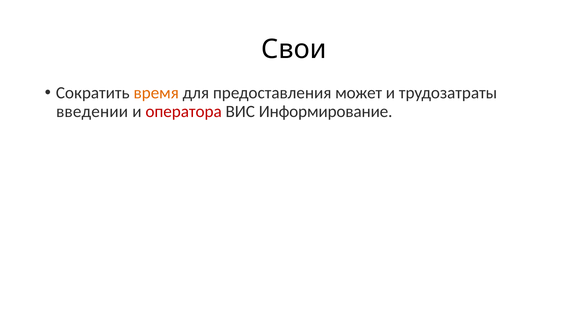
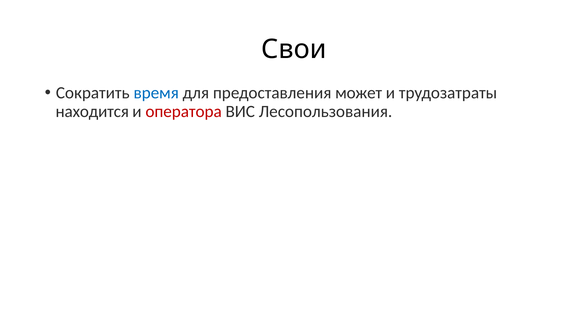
время colour: orange -> blue
введении: введении -> находится
Информирование: Информирование -> Лесопользования
